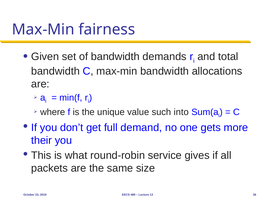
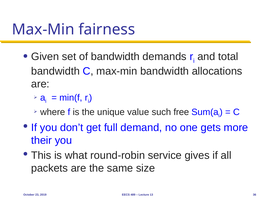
into: into -> free
